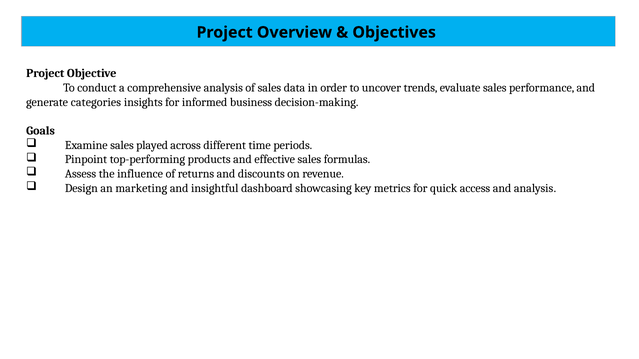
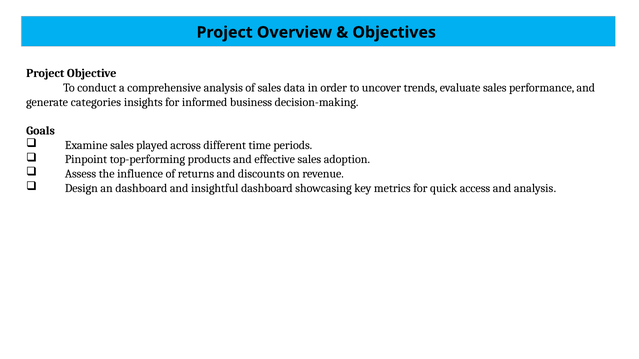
formulas: formulas -> adoption
an marketing: marketing -> dashboard
